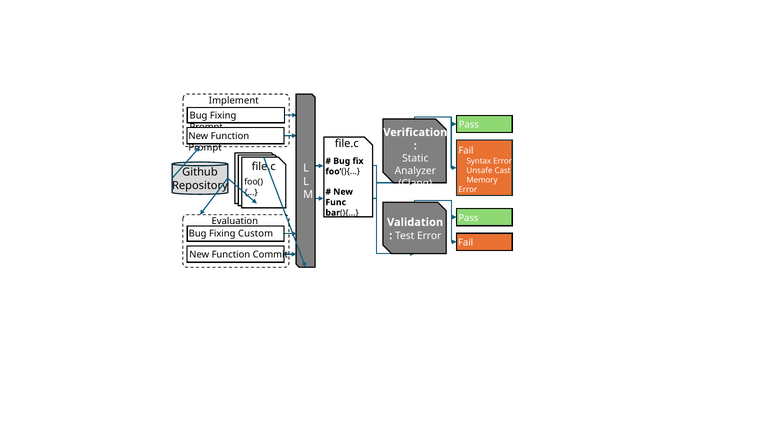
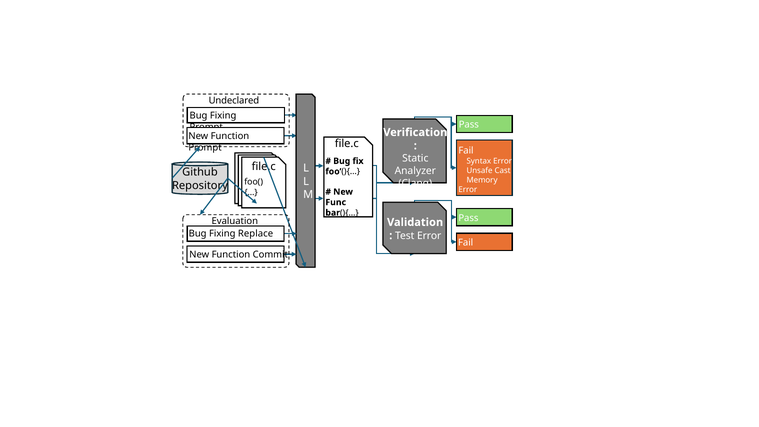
Implement: Implement -> Undeclared
Custom: Custom -> Replace
